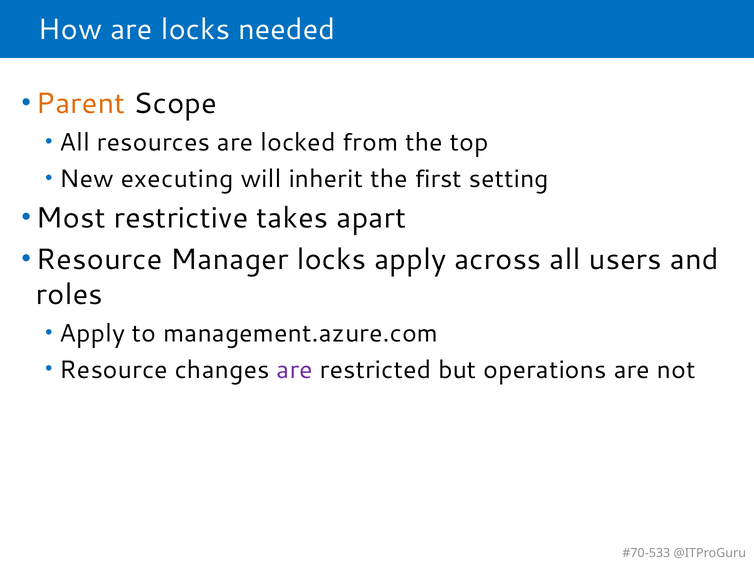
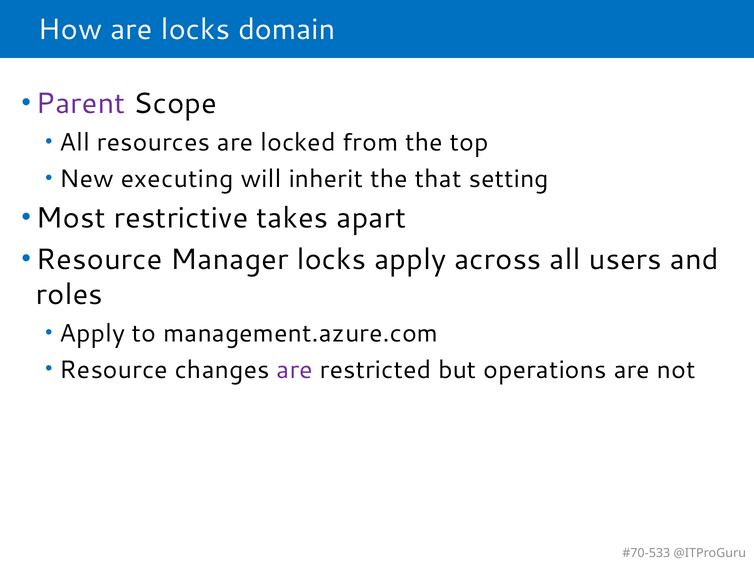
needed: needed -> domain
Parent colour: orange -> purple
first: first -> that
